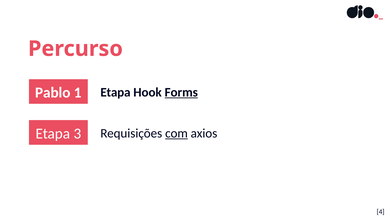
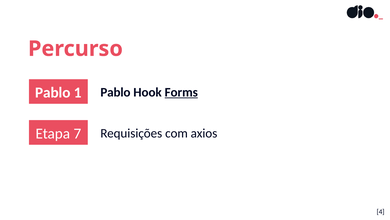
1 Etapa: Etapa -> Pablo
3: 3 -> 7
com underline: present -> none
